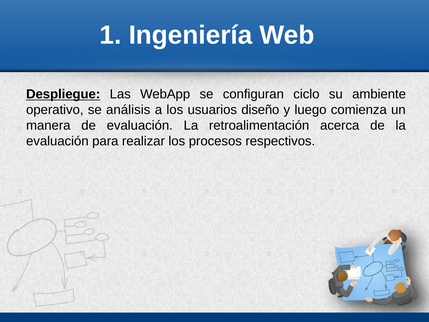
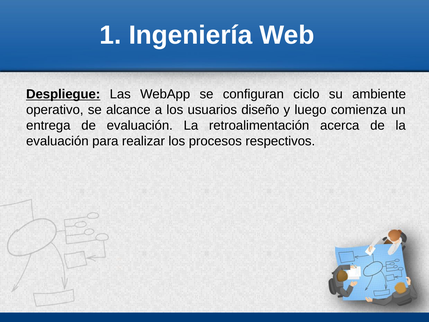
análisis: análisis -> alcance
manera: manera -> entrega
